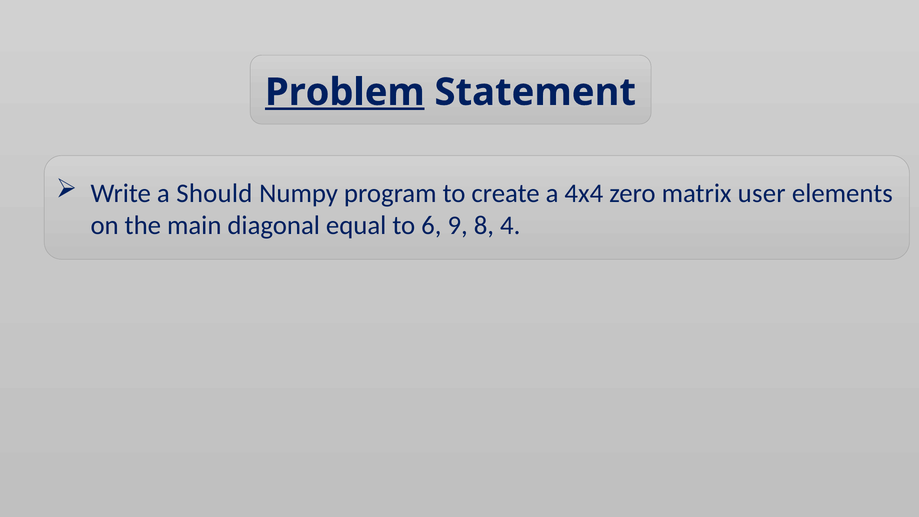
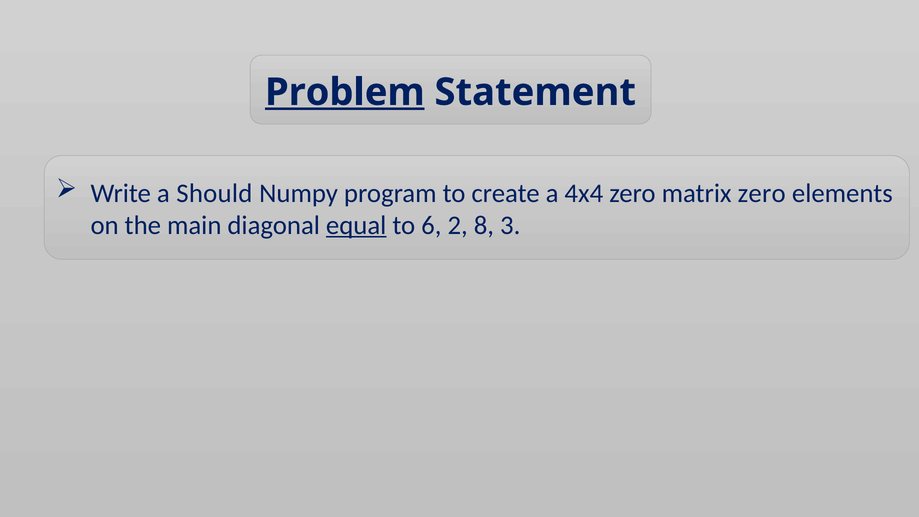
matrix user: user -> zero
equal underline: none -> present
9: 9 -> 2
4: 4 -> 3
